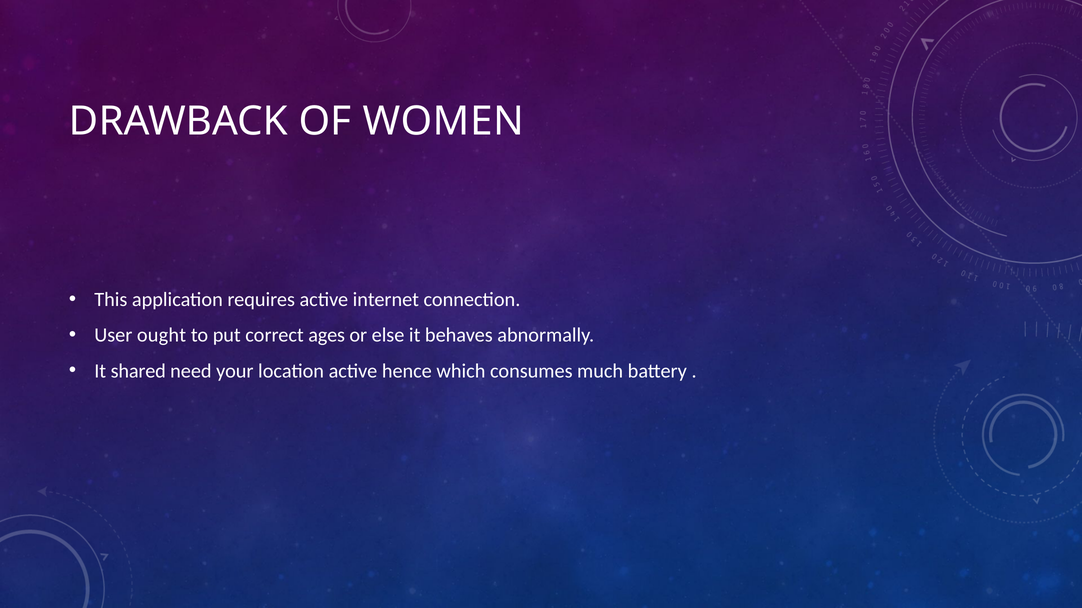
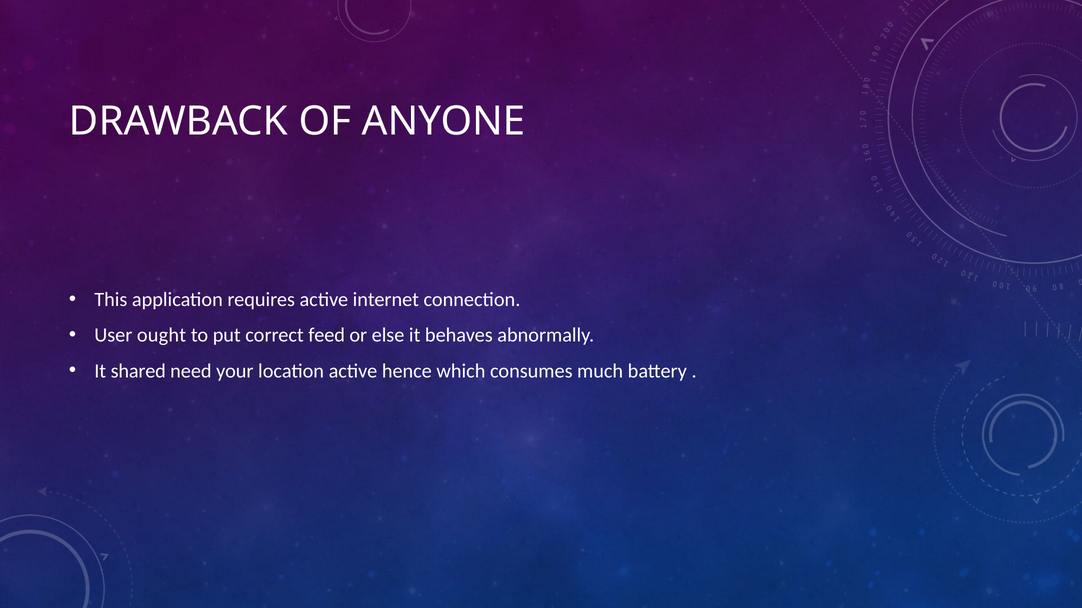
WOMEN: WOMEN -> ANYONE
ages: ages -> feed
